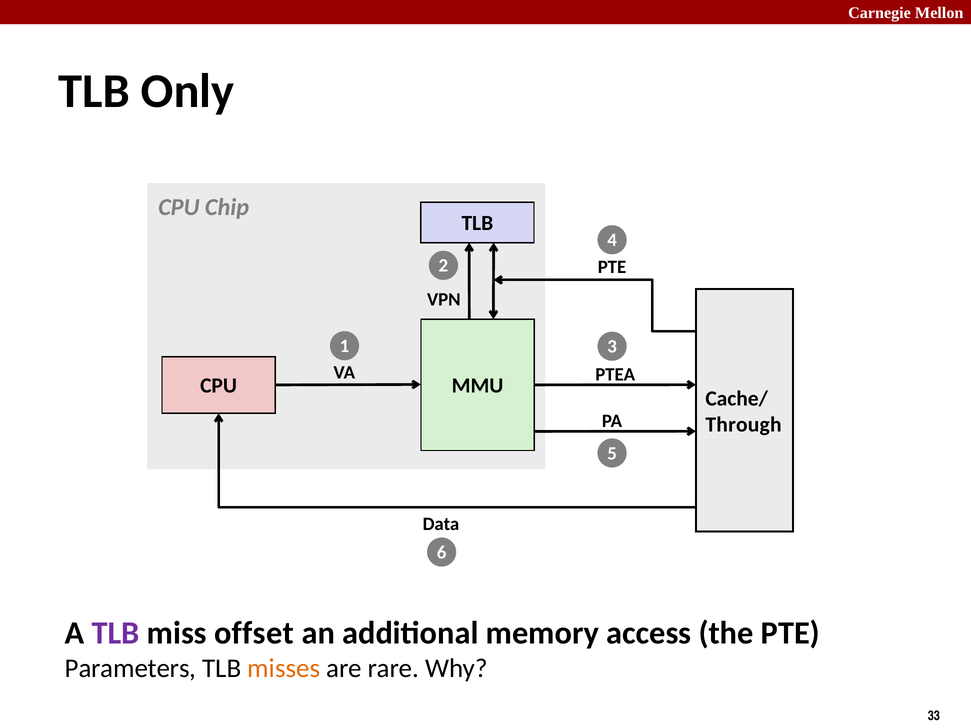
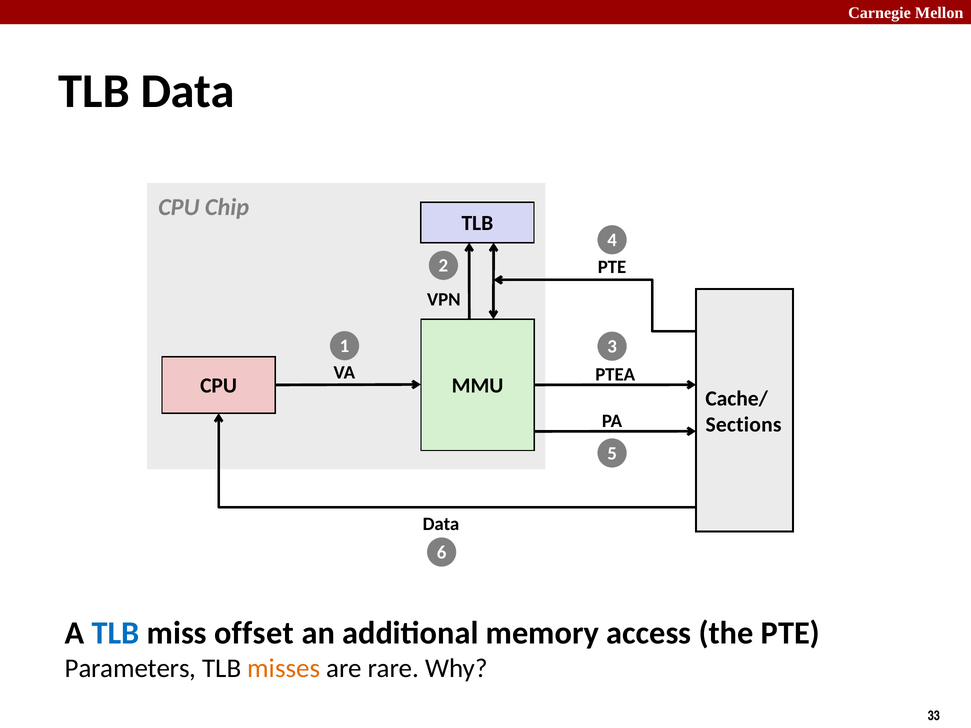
TLB Only: Only -> Data
Through: Through -> Sections
TLB at (116, 633) colour: purple -> blue
